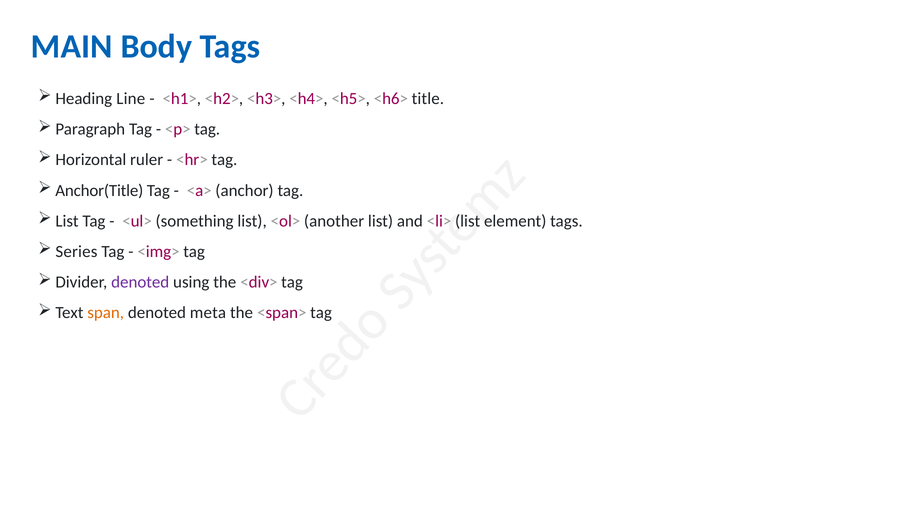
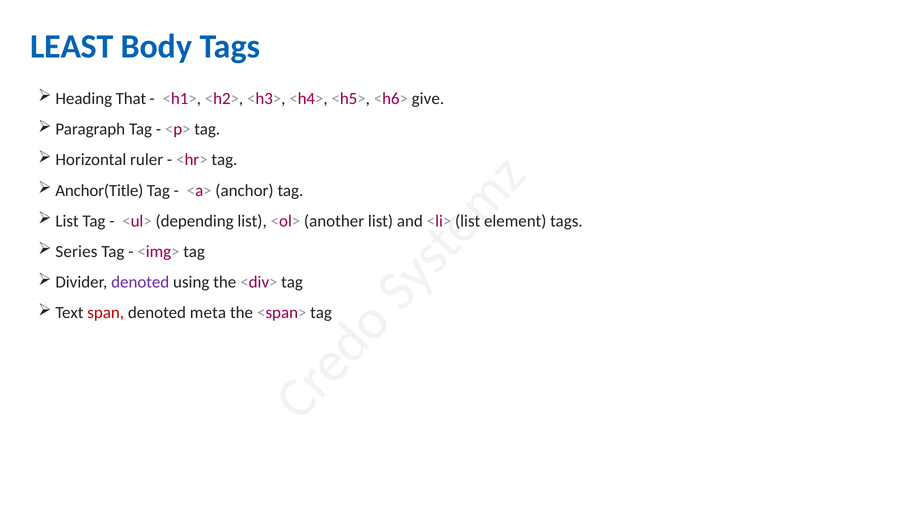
MAIN: MAIN -> LEAST
Line: Line -> That
title: title -> give
something: something -> depending
span colour: orange -> red
